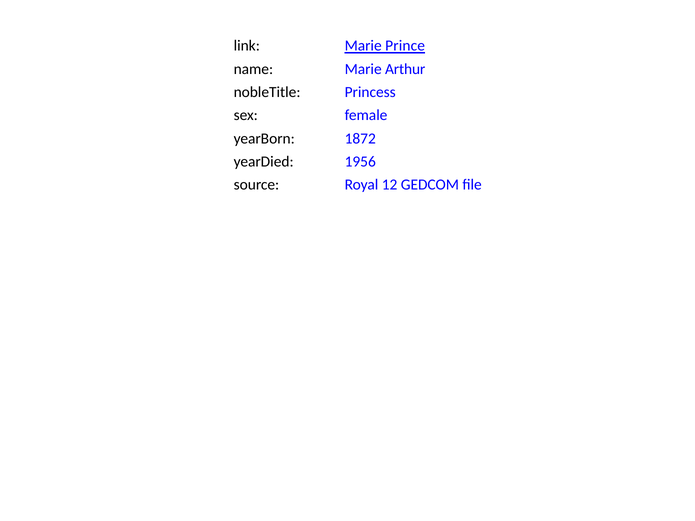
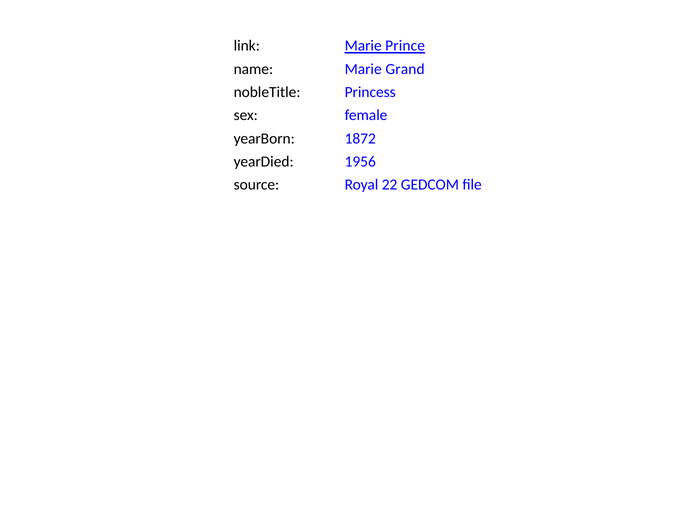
Arthur: Arthur -> Grand
12: 12 -> 22
